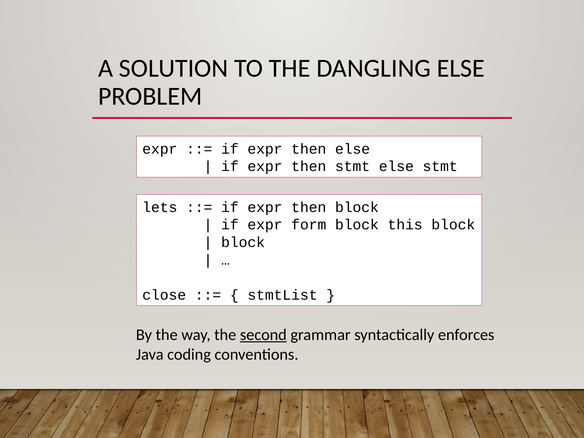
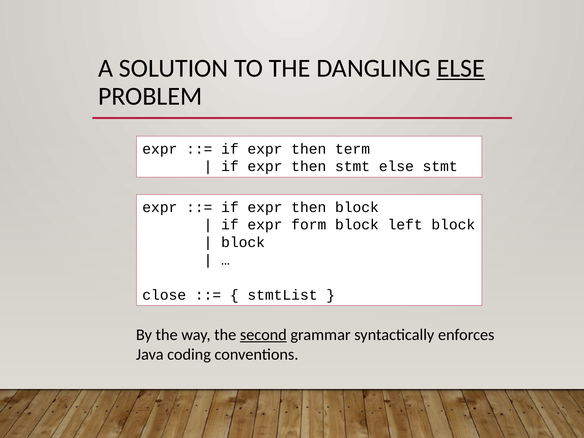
ELSE at (461, 68) underline: none -> present
then else: else -> term
lets at (160, 207): lets -> expr
this: this -> left
